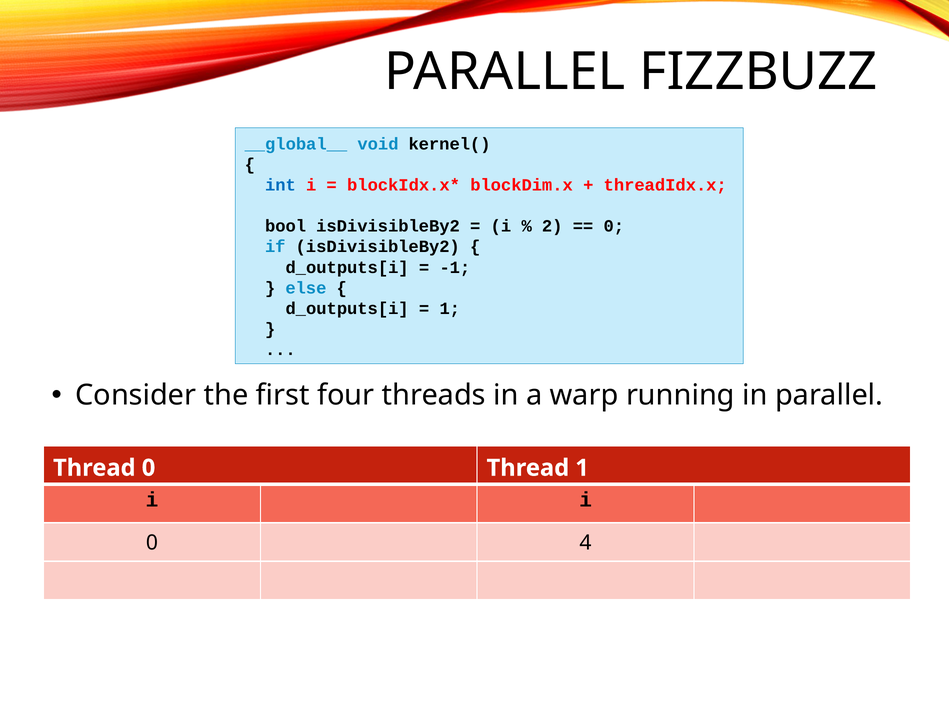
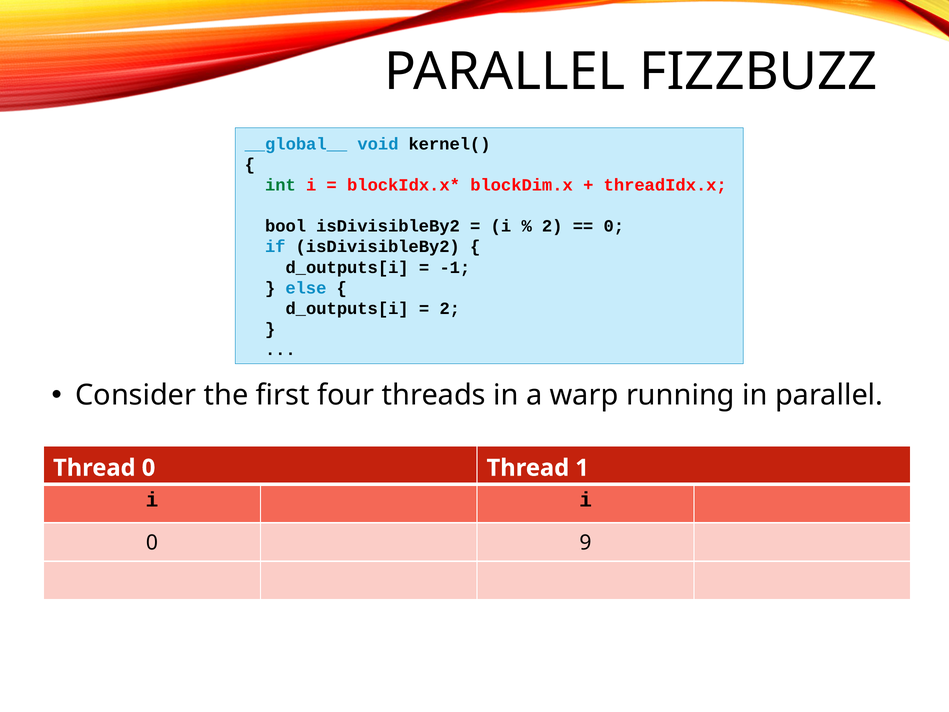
int colour: blue -> green
1 at (450, 308): 1 -> 2
4: 4 -> 9
